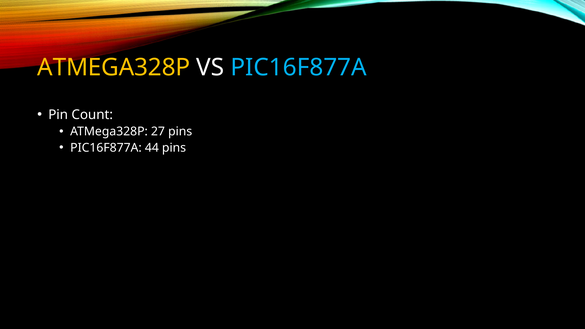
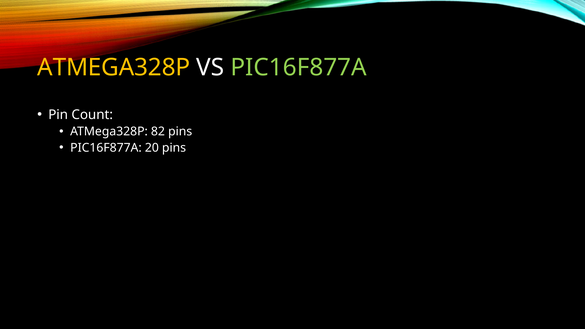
PIC16F877A at (299, 68) colour: light blue -> light green
27: 27 -> 82
44: 44 -> 20
